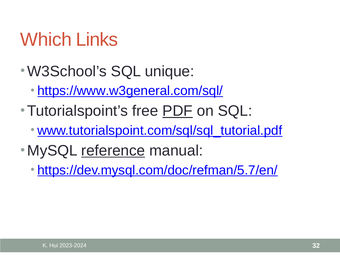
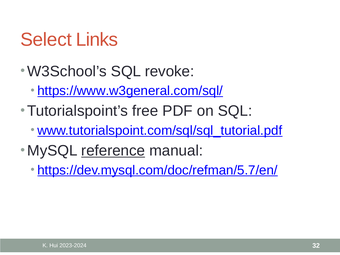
Which: Which -> Select
unique: unique -> revoke
PDF underline: present -> none
